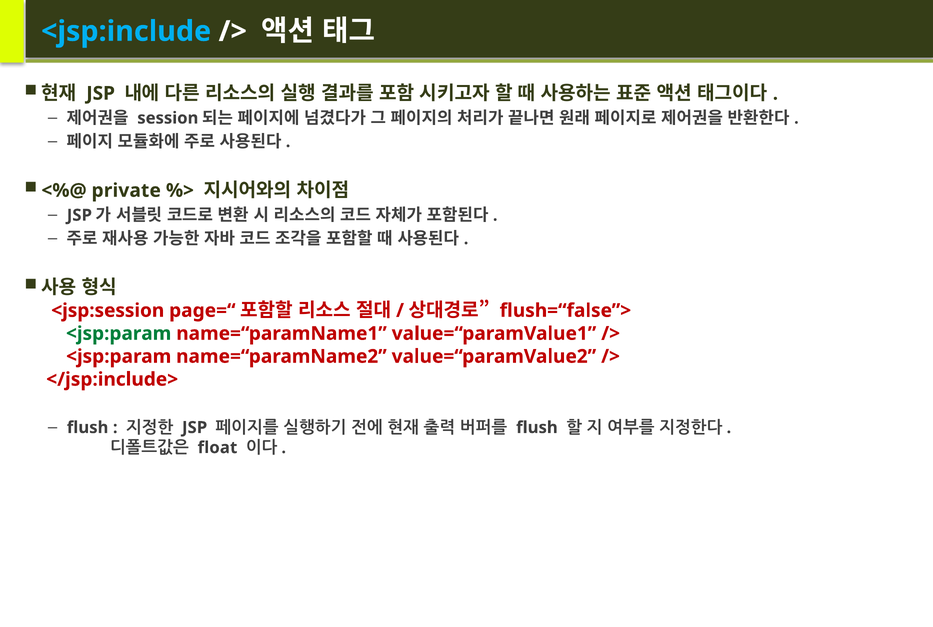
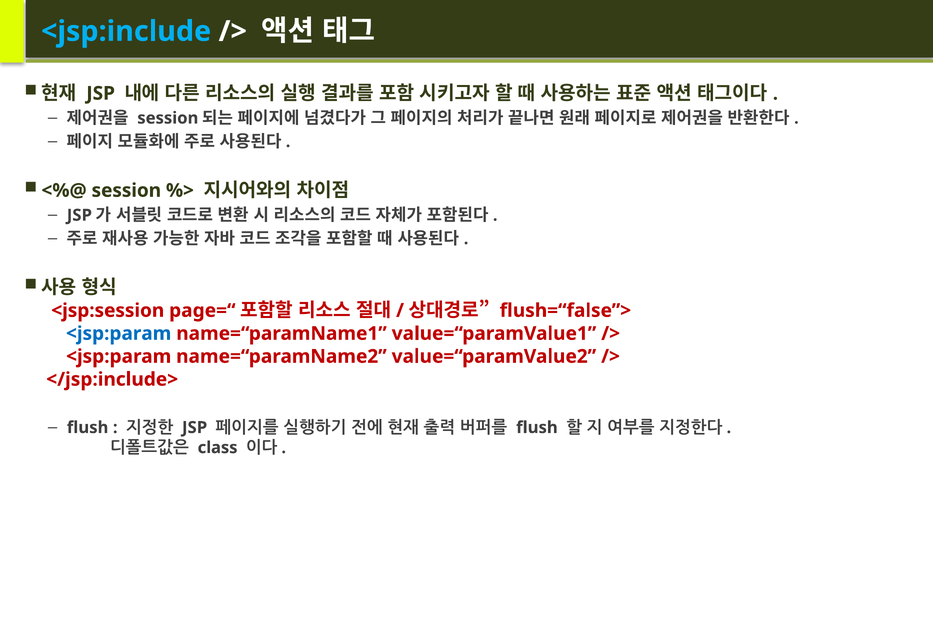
private at (126, 191): private -> session
<jsp:param at (119, 334) colour: green -> blue
float: float -> class
